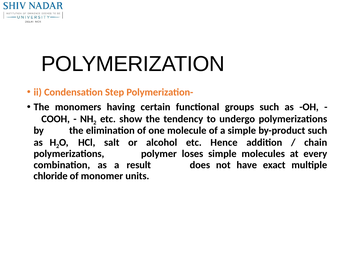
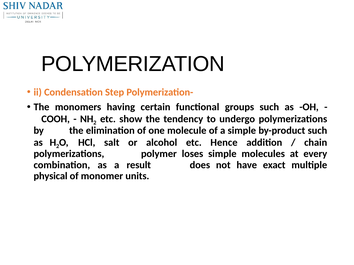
chloride: chloride -> physical
